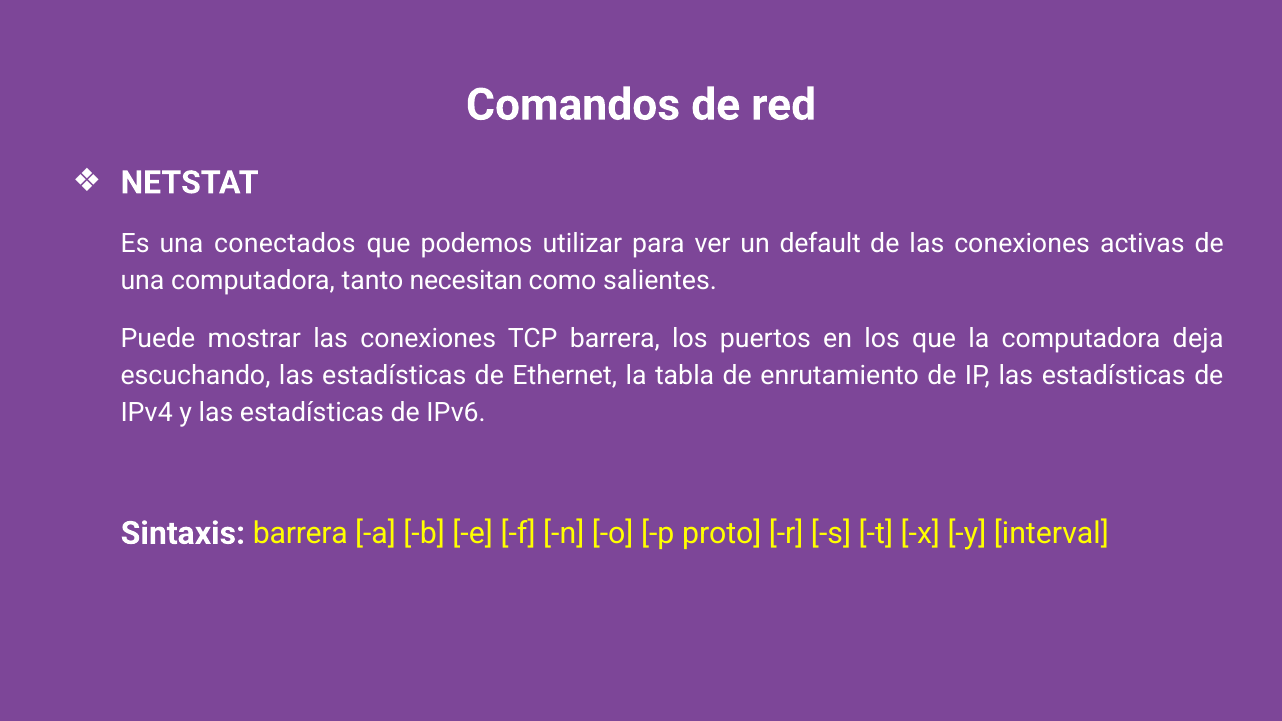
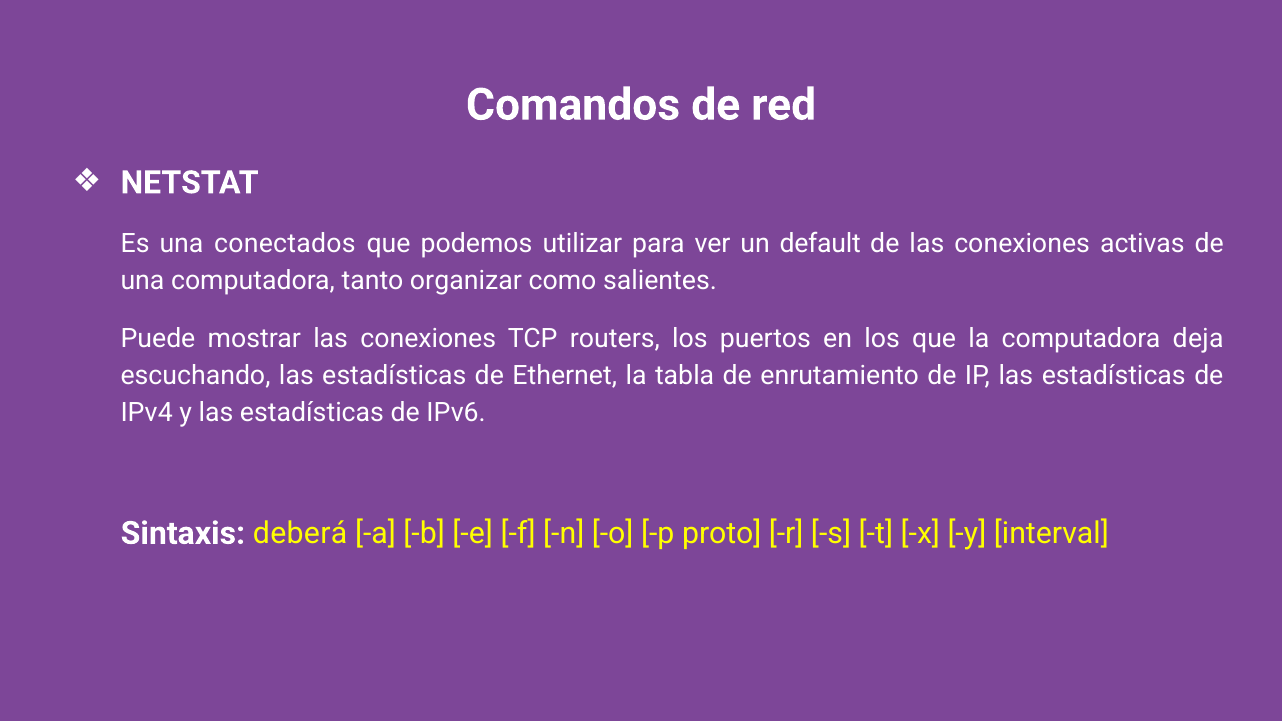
necesitan: necesitan -> organizar
TCP barrera: barrera -> routers
Sintaxis barrera: barrera -> deberá
